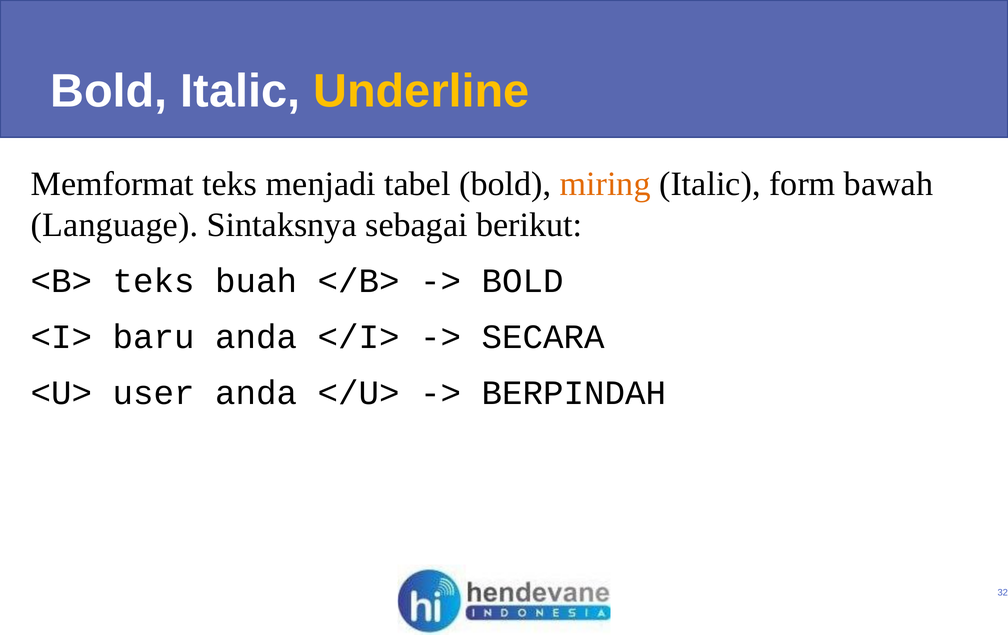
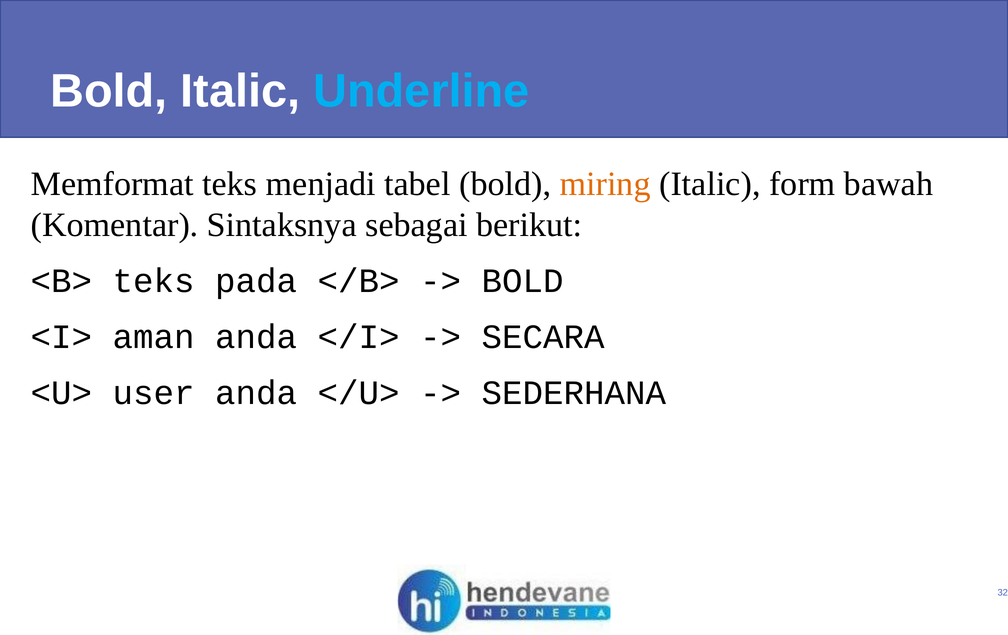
Underline colour: yellow -> light blue
Language: Language -> Komentar
buah: buah -> pada
baru: baru -> aman
BERPINDAH: BERPINDAH -> SEDERHANA
